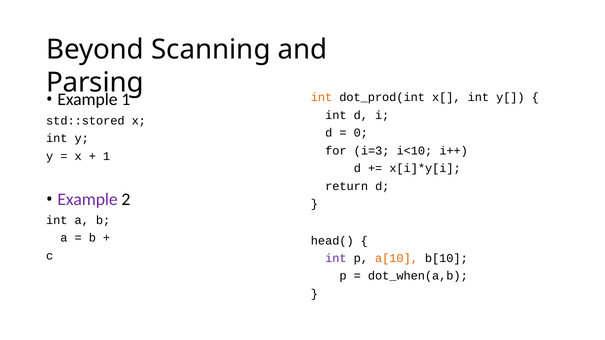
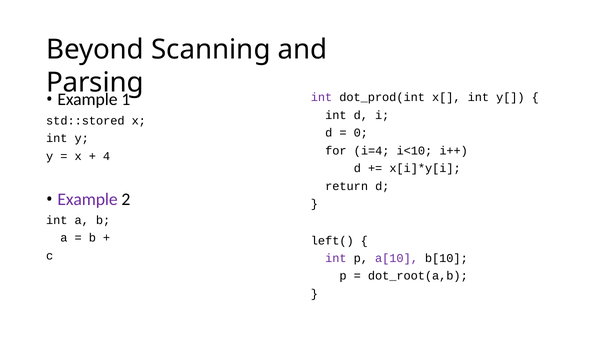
int at (322, 98) colour: orange -> purple
i=3: i=3 -> i=4
1 at (107, 156): 1 -> 4
head(: head( -> left(
a[10 colour: orange -> purple
dot_when(a,b: dot_when(a,b -> dot_root(a,b
